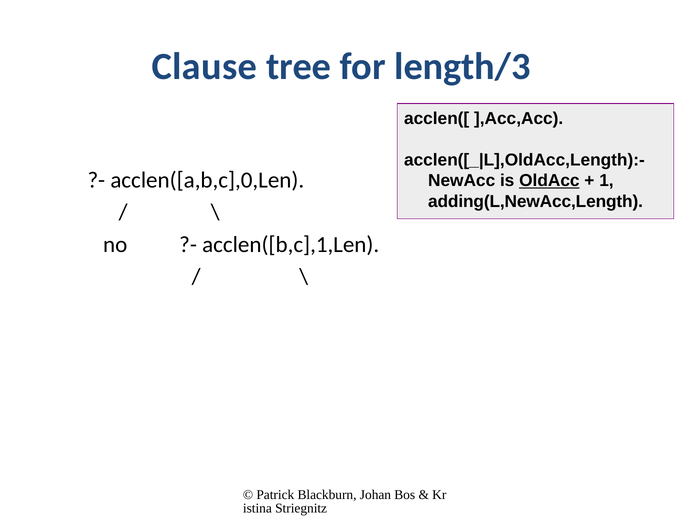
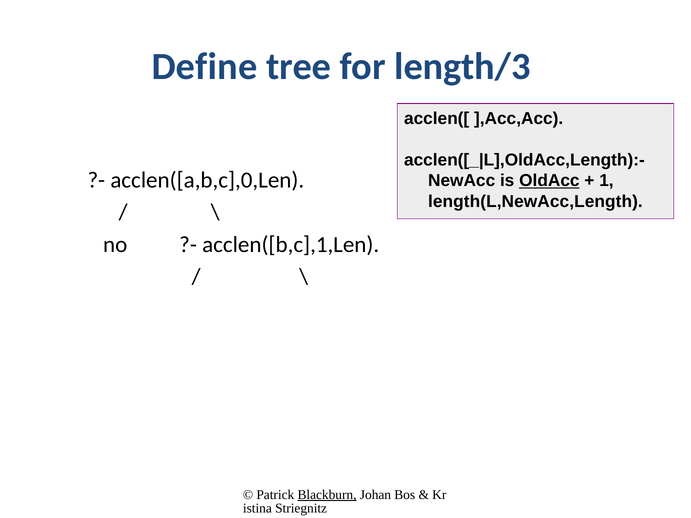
Clause: Clause -> Define
adding(L,NewAcc,Length: adding(L,NewAcc,Length -> length(L,NewAcc,Length
Blackburn underline: none -> present
